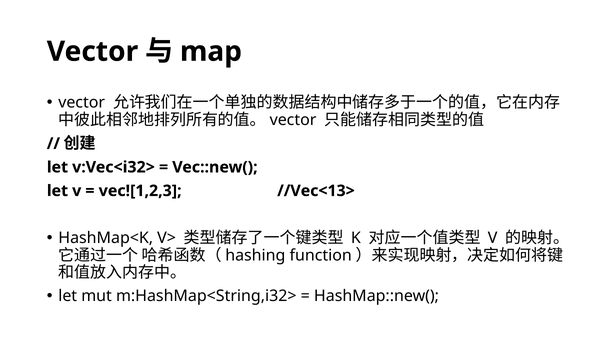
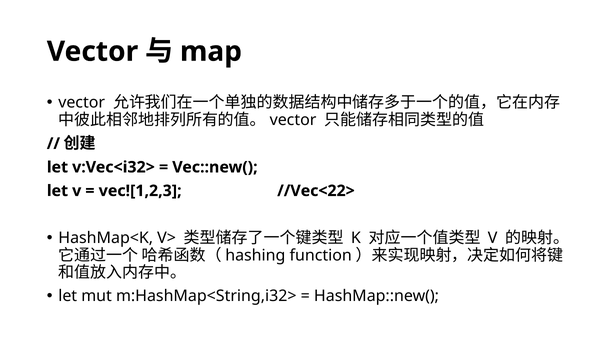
//Vec<13>: //Vec<13> -> //Vec<22>
